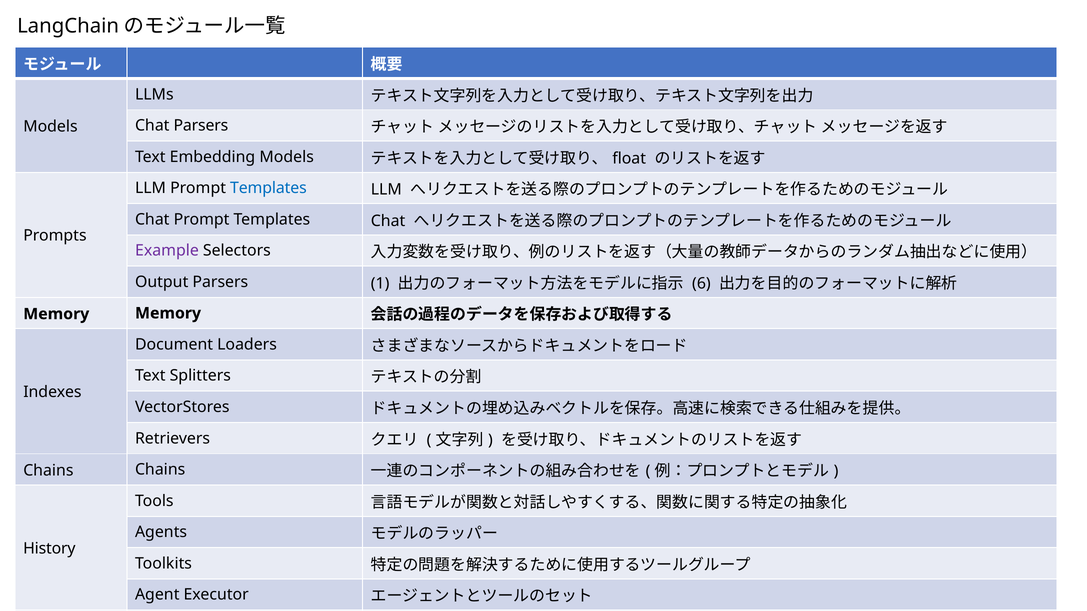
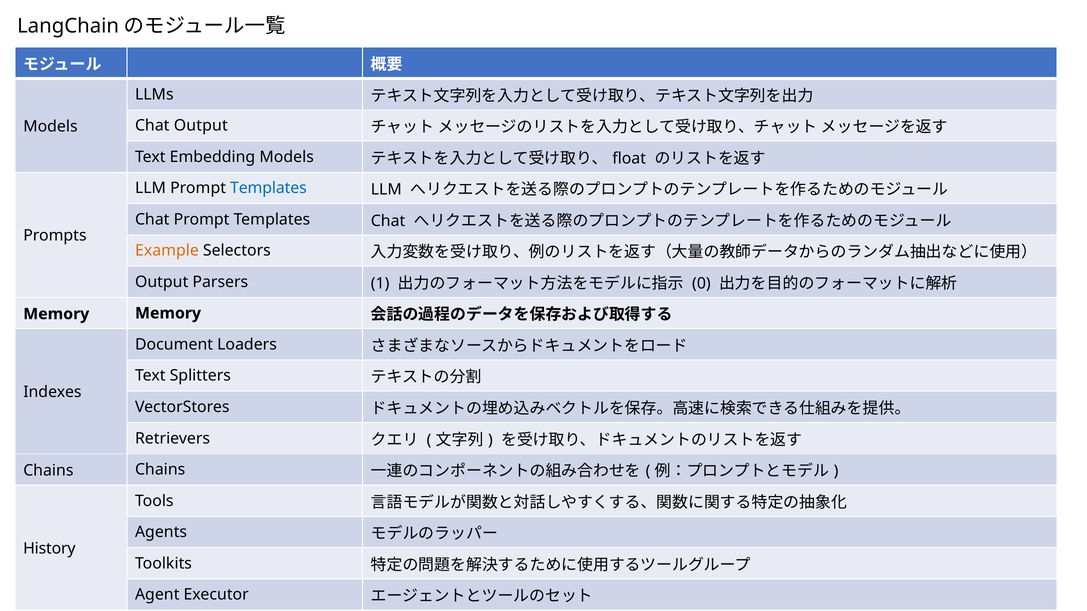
Chat Parsers: Parsers -> Output
Example colour: purple -> orange
6: 6 -> 0
